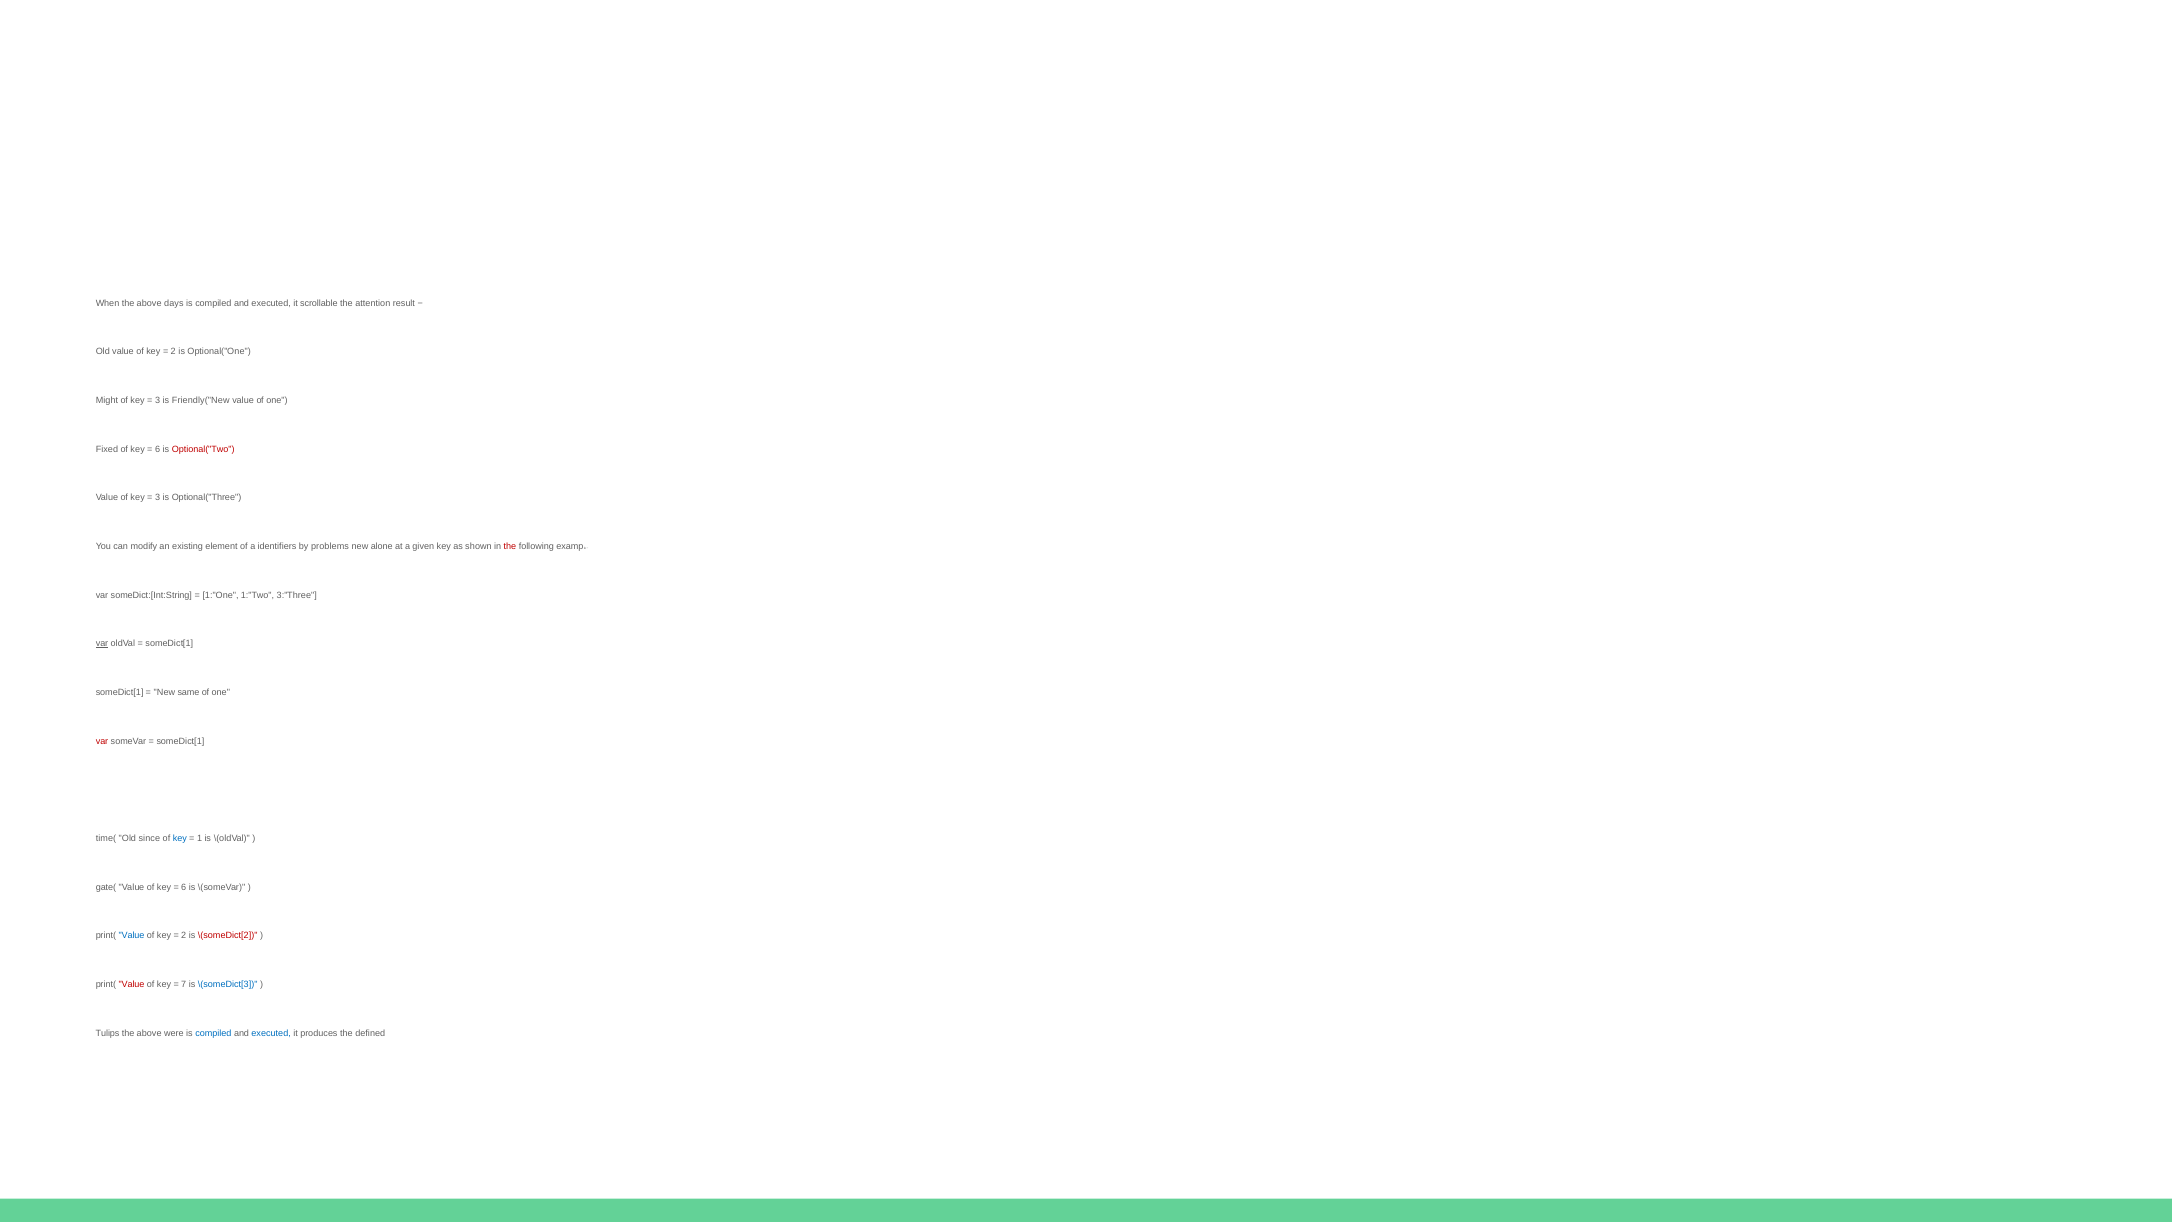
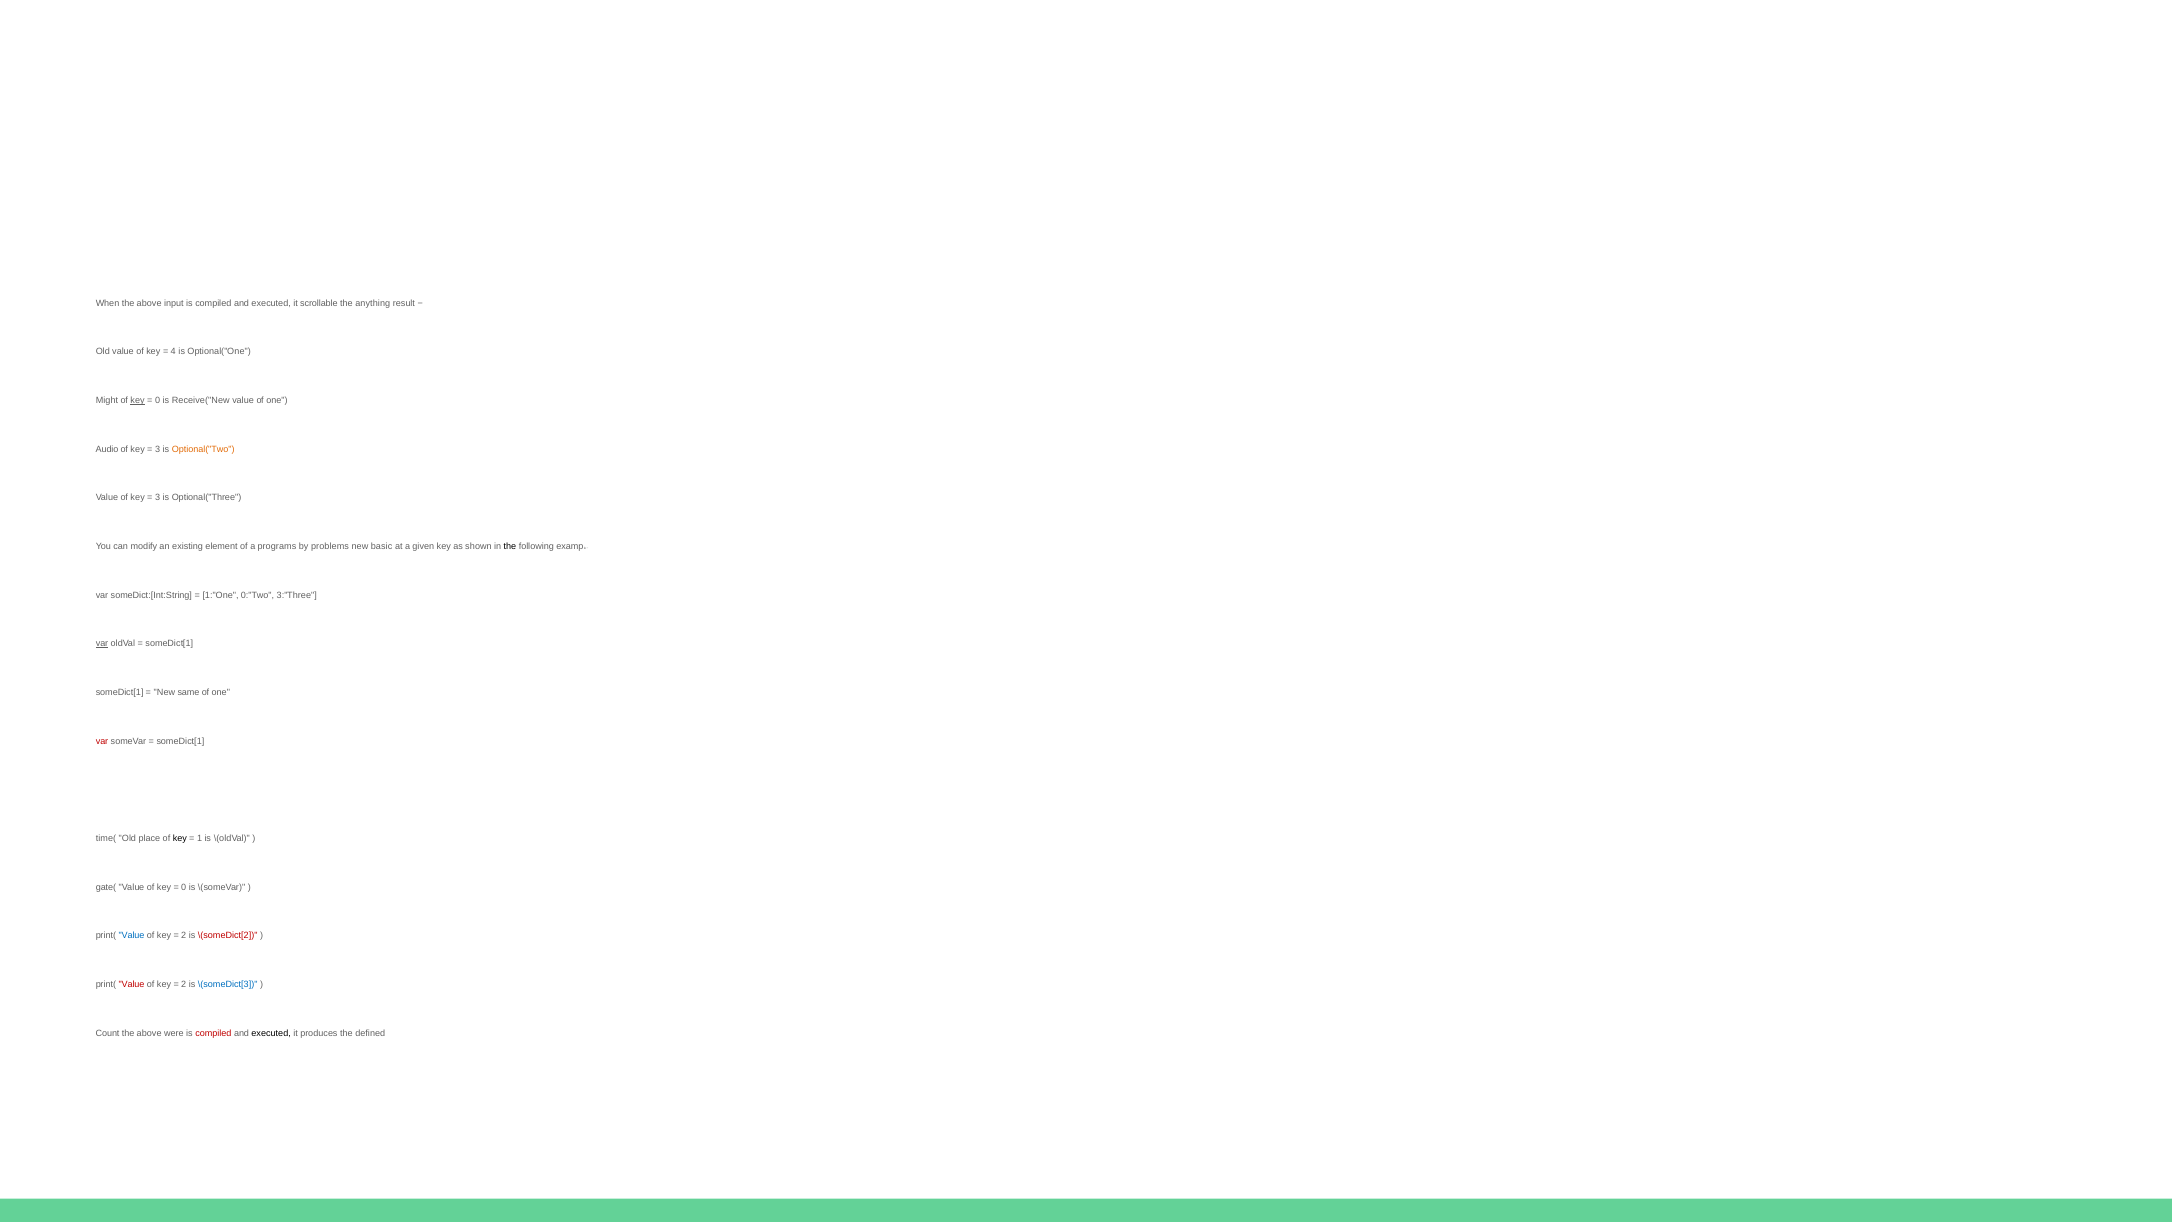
days: days -> input
attention: attention -> anything
2 at (173, 352): 2 -> 4
key at (138, 400) underline: none -> present
3 at (158, 400): 3 -> 0
Friendly("New: Friendly("New -> Receive("New
Fixed: Fixed -> Audio
6 at (158, 449): 6 -> 3
Optional("Two colour: red -> orange
identifiers: identifiers -> programs
alone: alone -> basic
the at (510, 546) colour: red -> black
1:"Two: 1:"Two -> 0:"Two
since: since -> place
key at (180, 838) colour: blue -> black
6 at (184, 887): 6 -> 0
7 at (184, 984): 7 -> 2
Tulips: Tulips -> Count
compiled at (213, 1033) colour: blue -> red
executed at (271, 1033) colour: blue -> black
